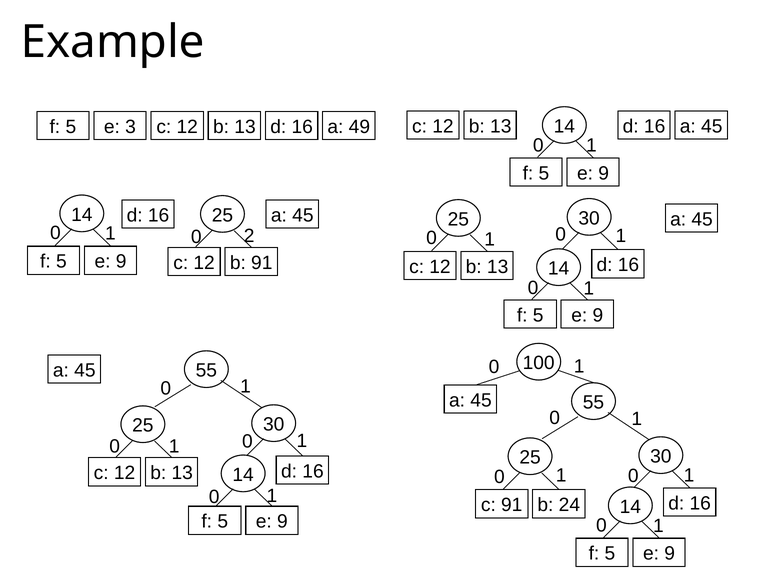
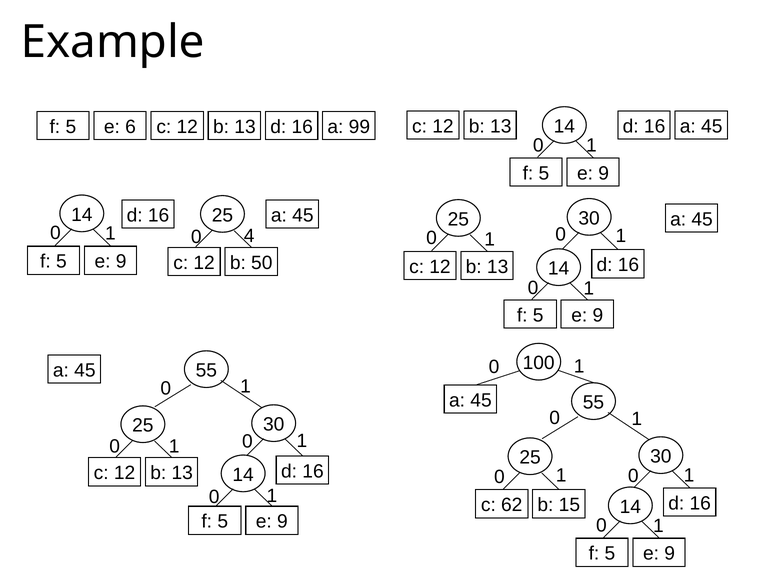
3: 3 -> 6
49: 49 -> 99
2: 2 -> 4
b 91: 91 -> 50
c 91: 91 -> 62
24: 24 -> 15
